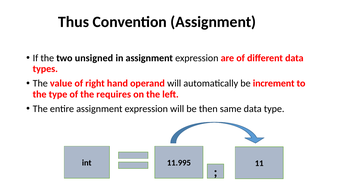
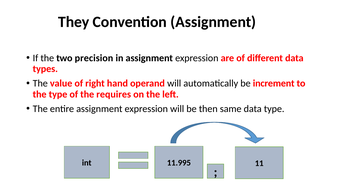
Thus: Thus -> They
unsigned: unsigned -> precision
